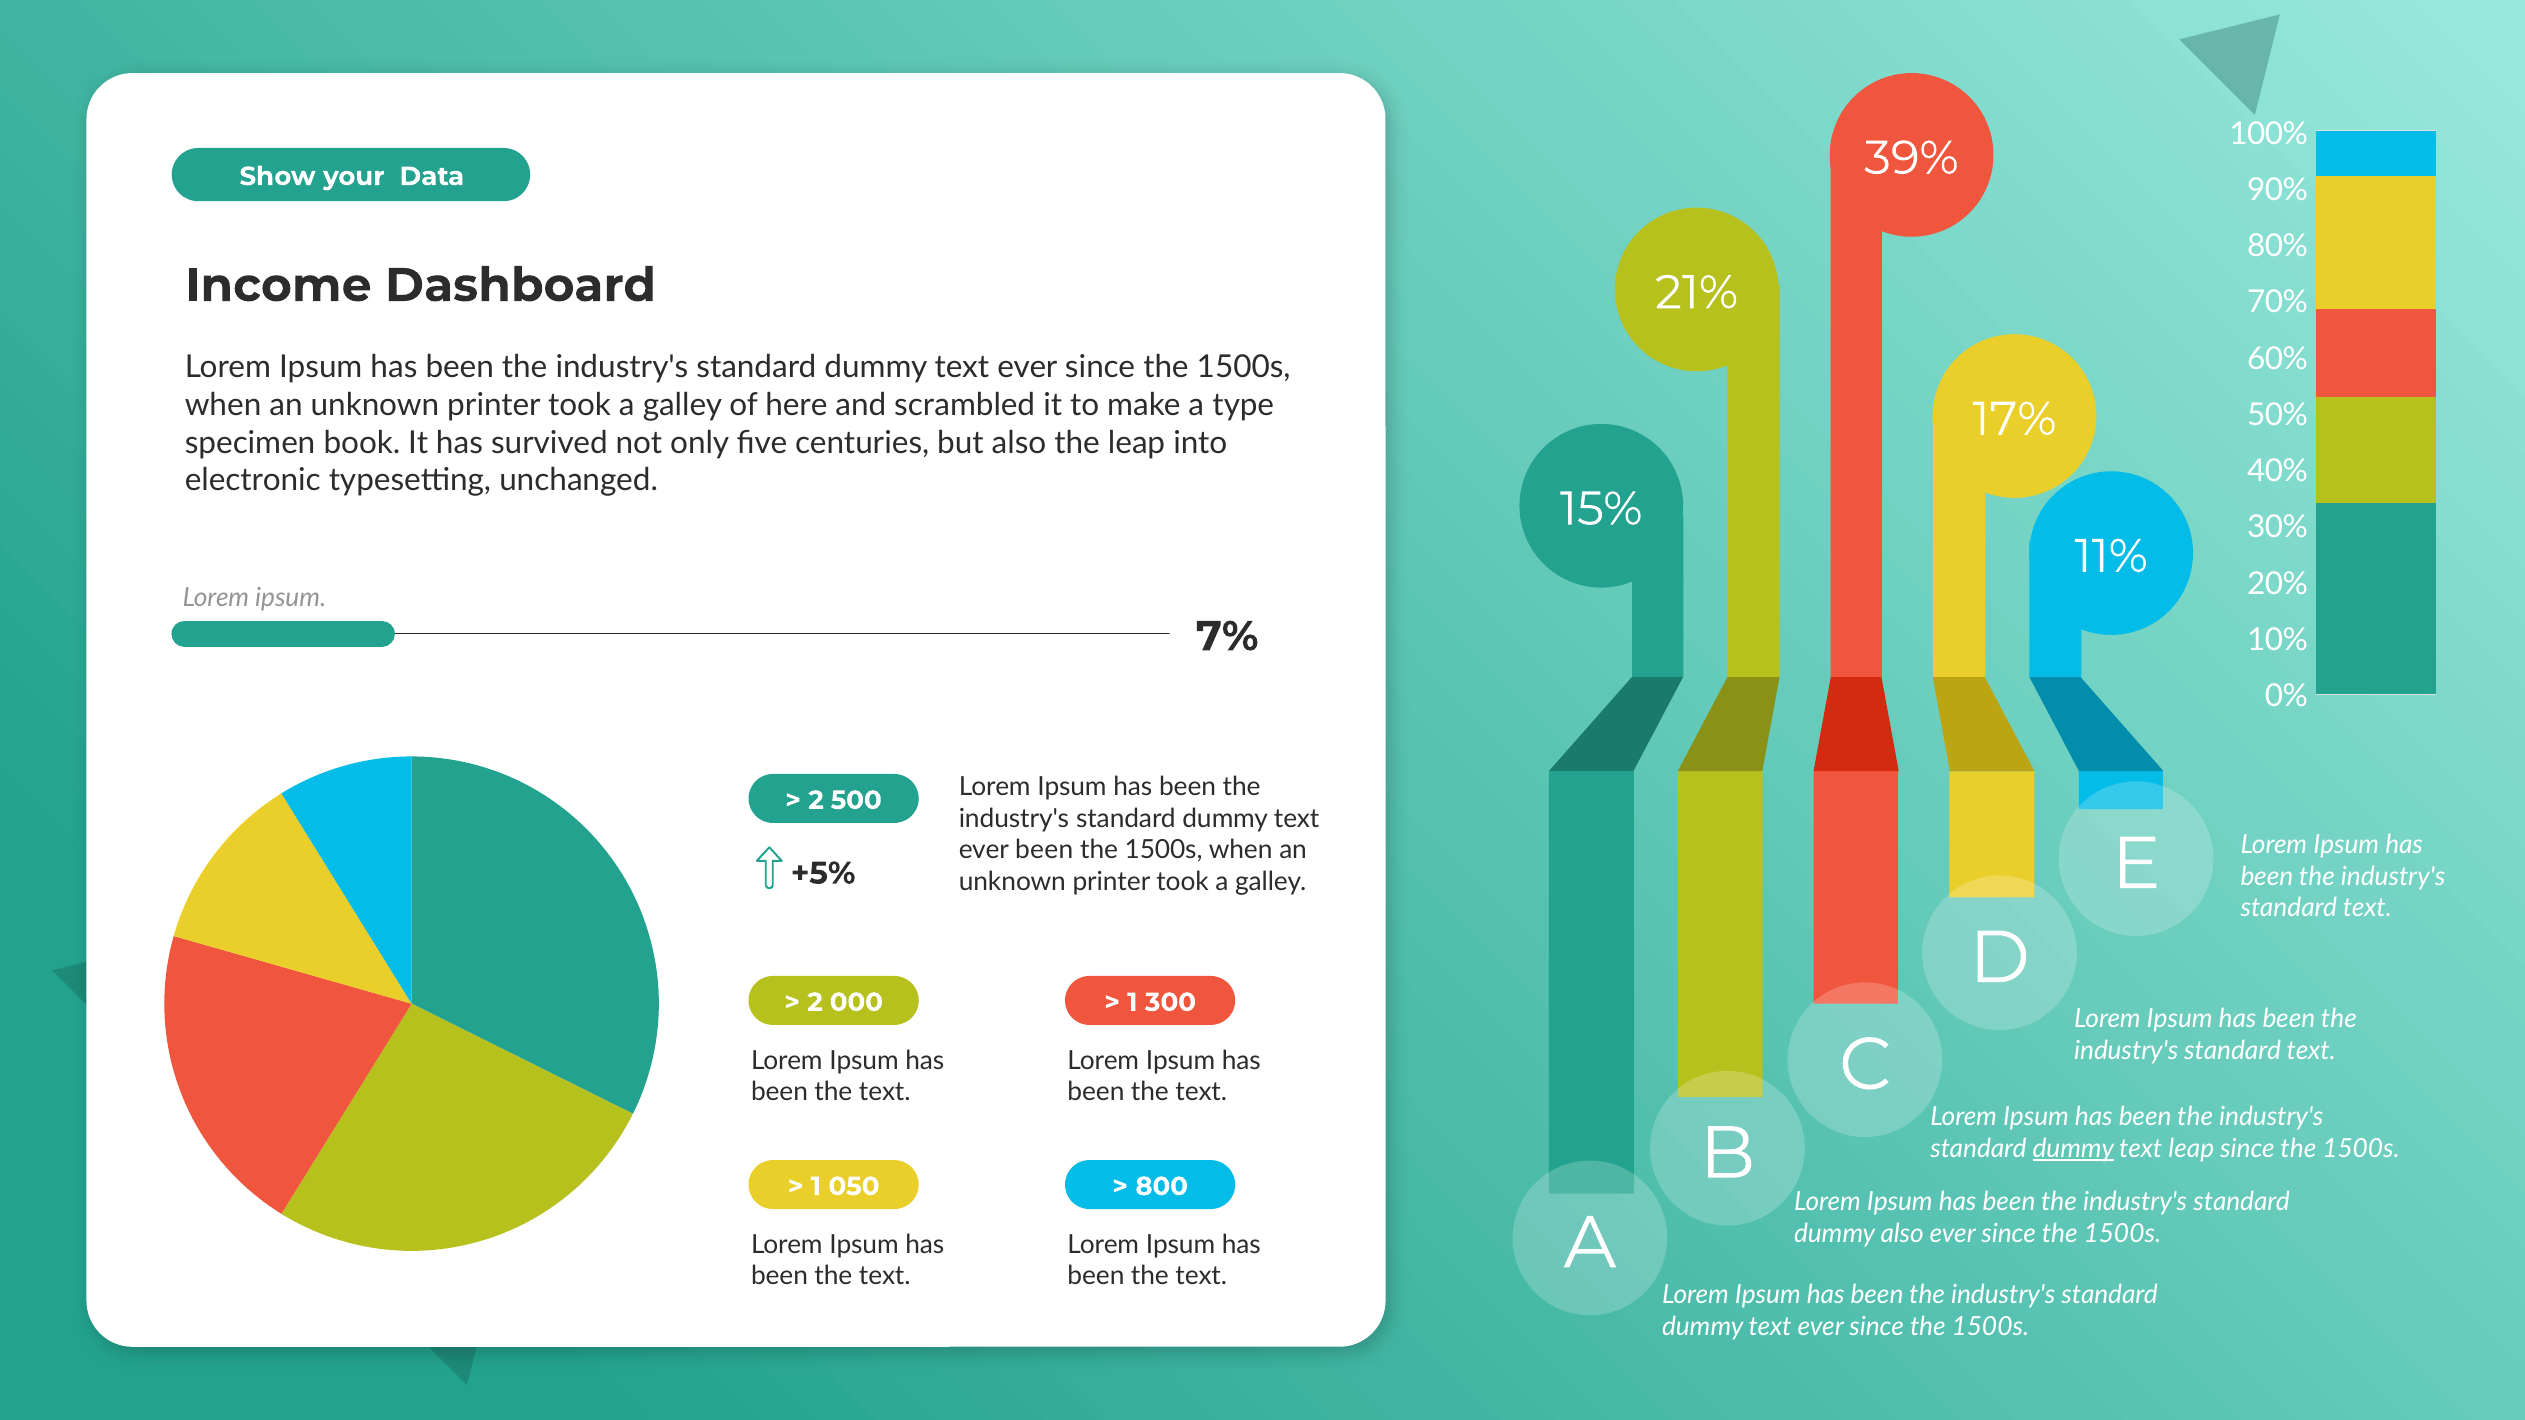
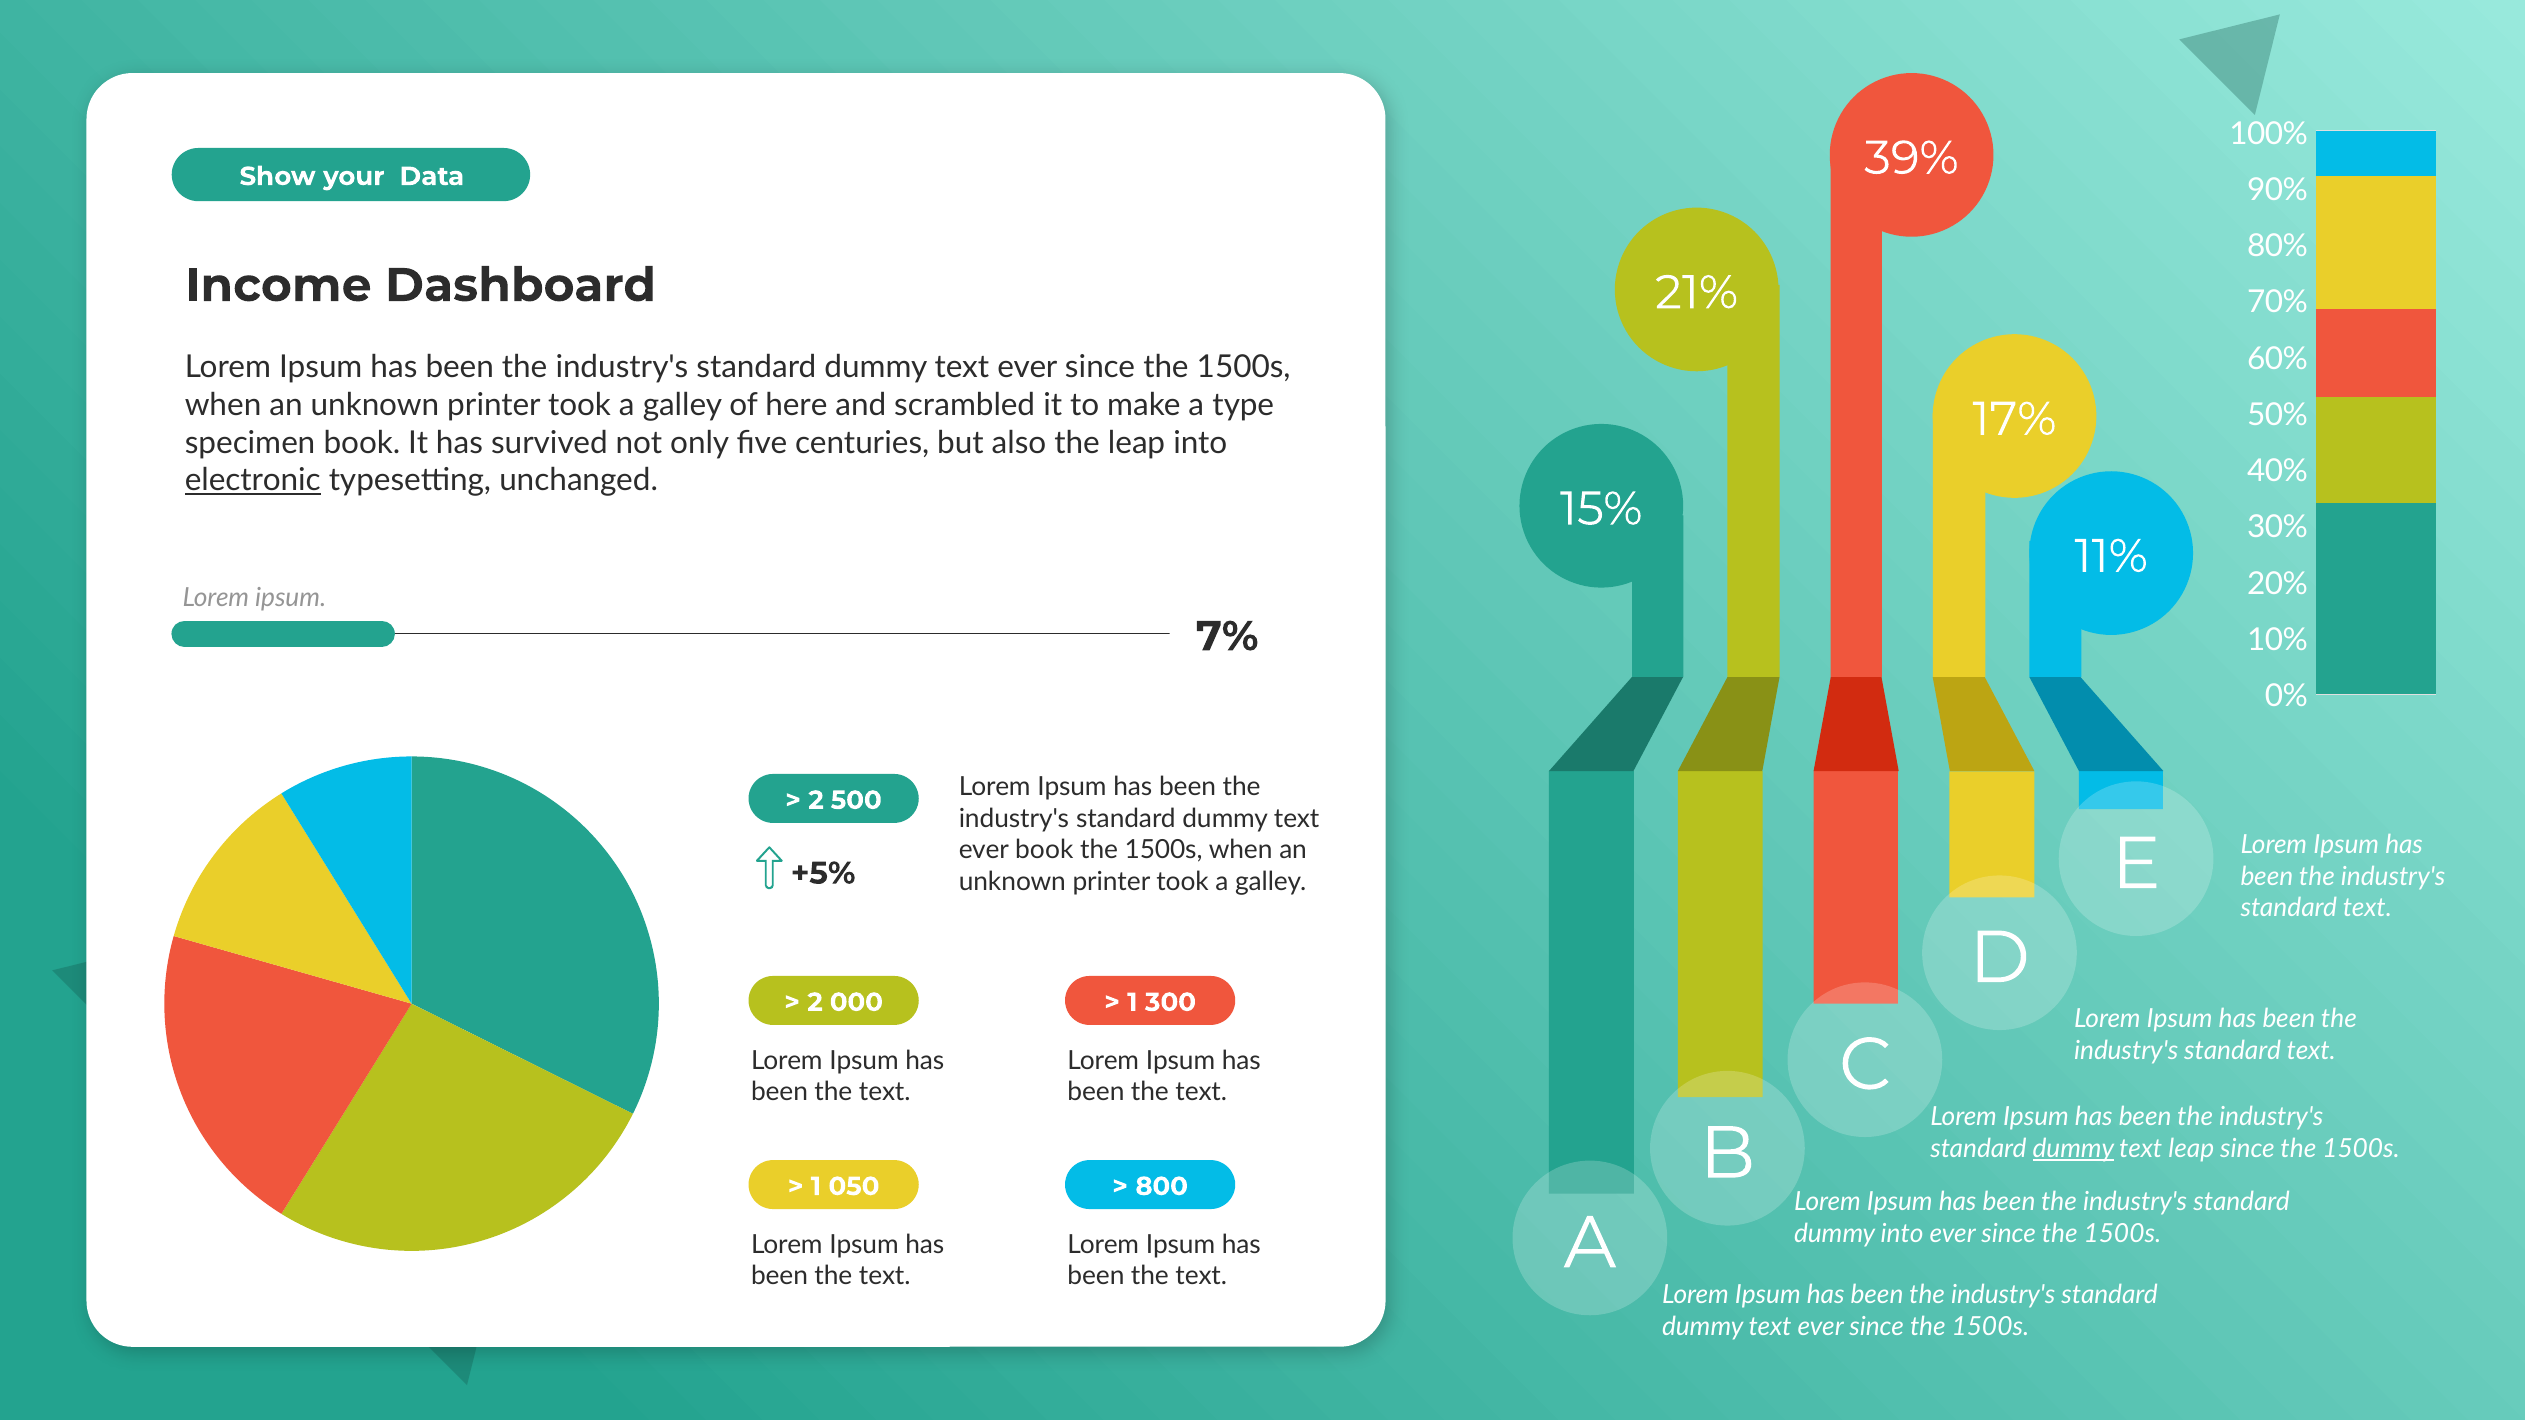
electronic underline: none -> present
ever been: been -> book
dummy also: also -> into
